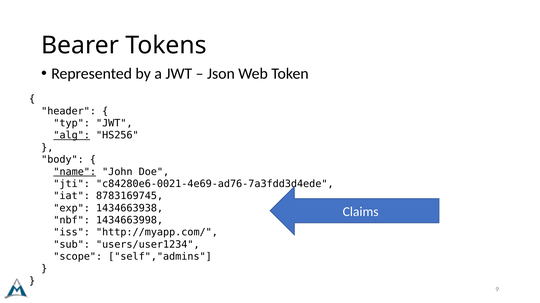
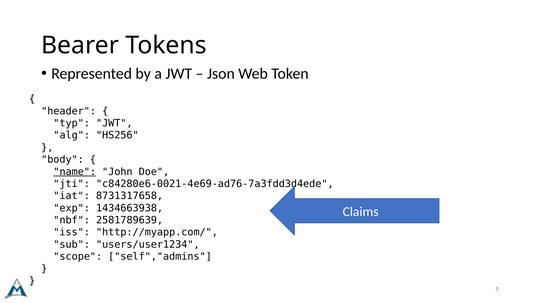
alg underline: present -> none
8783169745: 8783169745 -> 8731317658
1434663998: 1434663998 -> 2581789639
